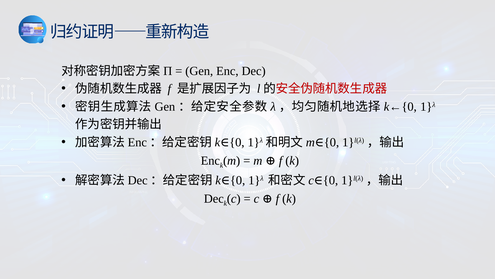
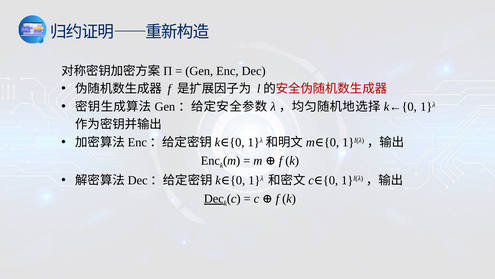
Dec at (214, 198) underline: none -> present
